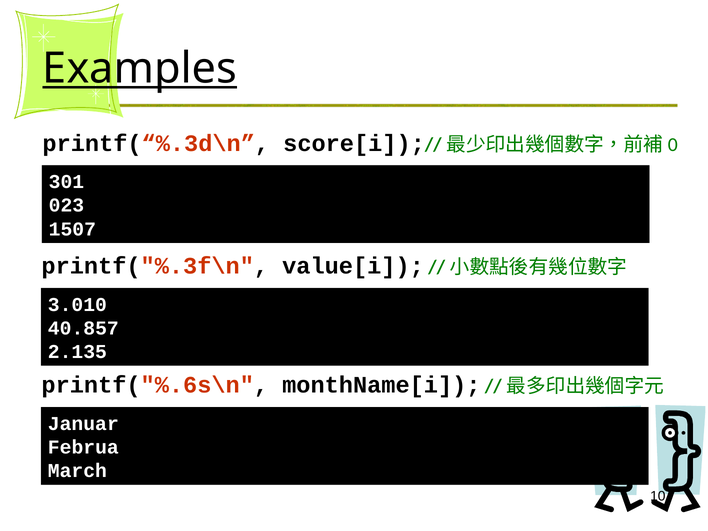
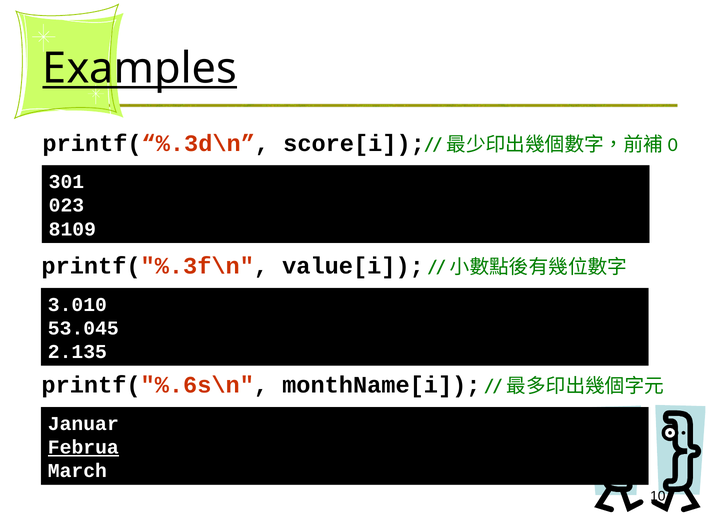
1507: 1507 -> 8109
40.857: 40.857 -> 53.045
Februa underline: none -> present
